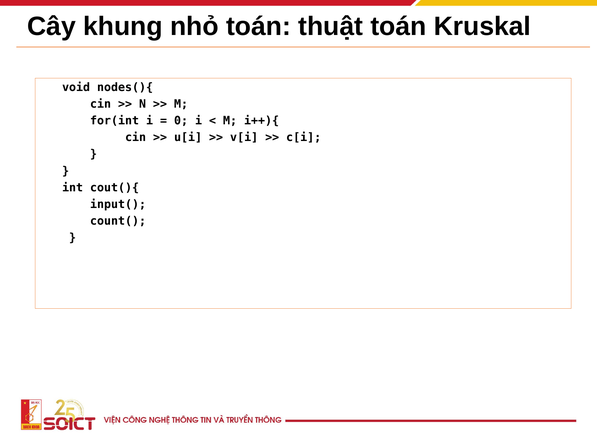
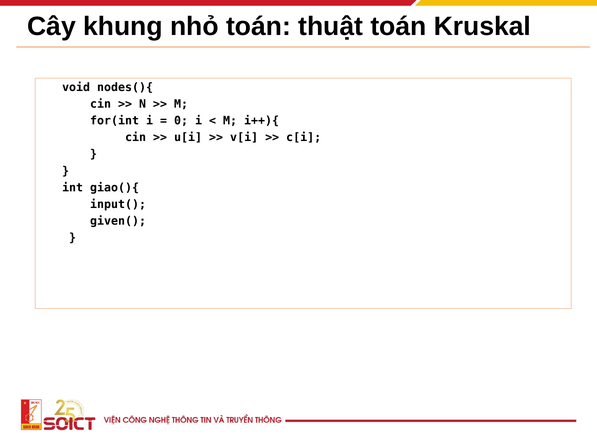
cout(){: cout(){ -> giao(){
count(: count( -> given(
